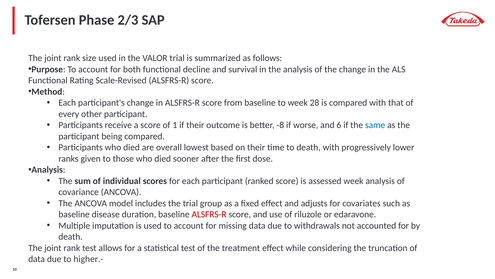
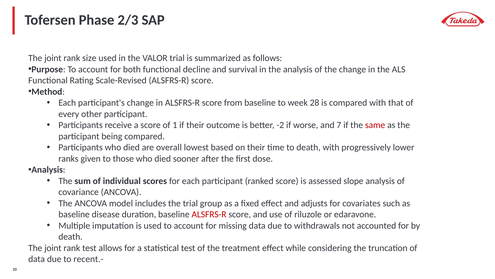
-8: -8 -> -2
6: 6 -> 7
same colour: blue -> red
assessed week: week -> slope
higher.-: higher.- -> recent.-
